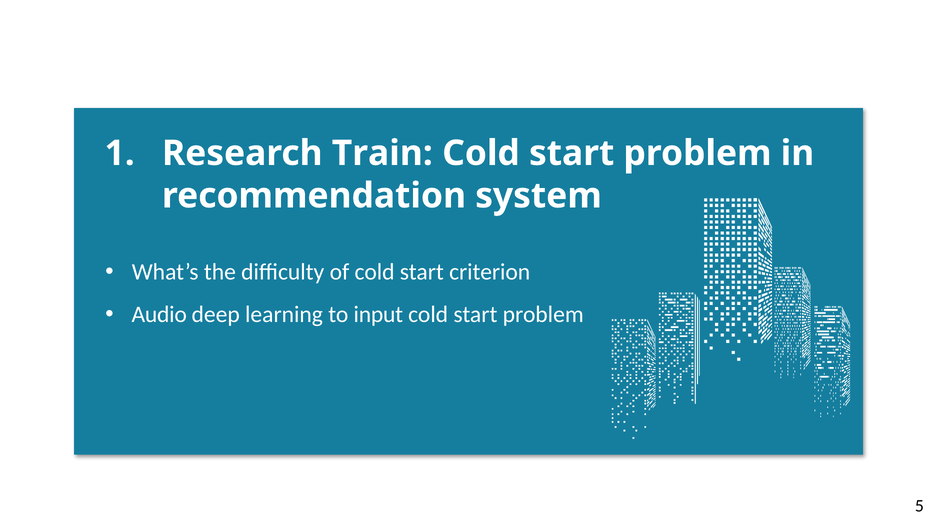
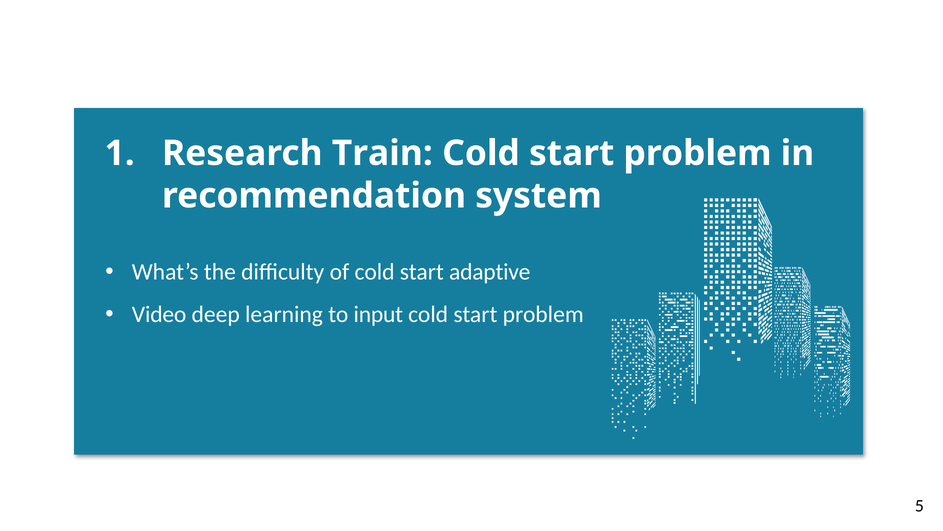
criterion: criterion -> adaptive
Audio: Audio -> Video
